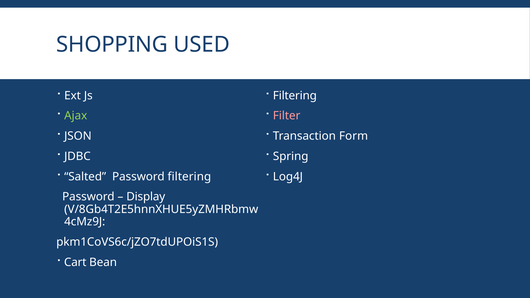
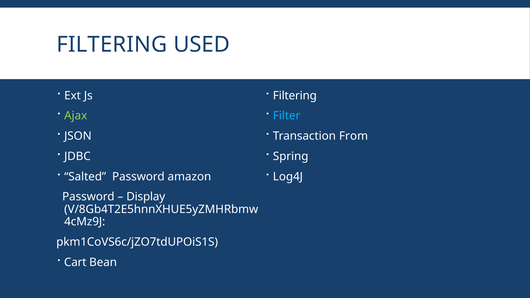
SHOPPING at (112, 45): SHOPPING -> FILTERING
Filter colour: pink -> light blue
Form: Form -> From
Password filtering: filtering -> amazon
